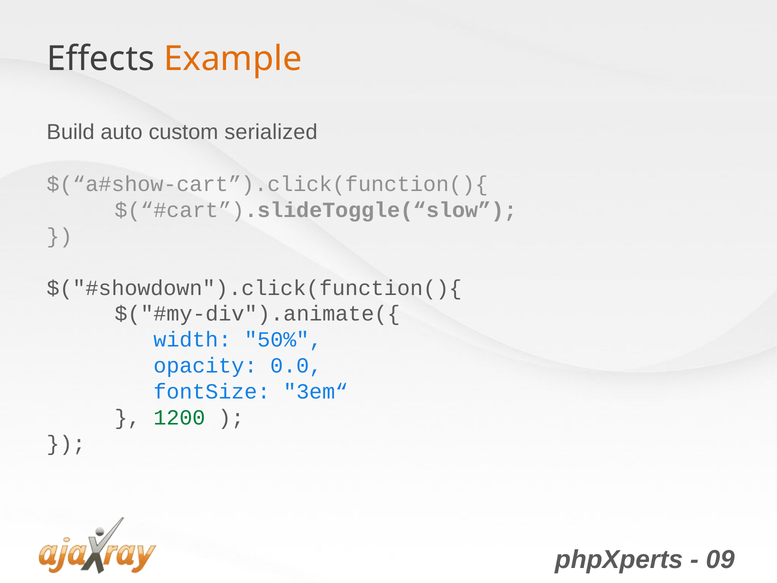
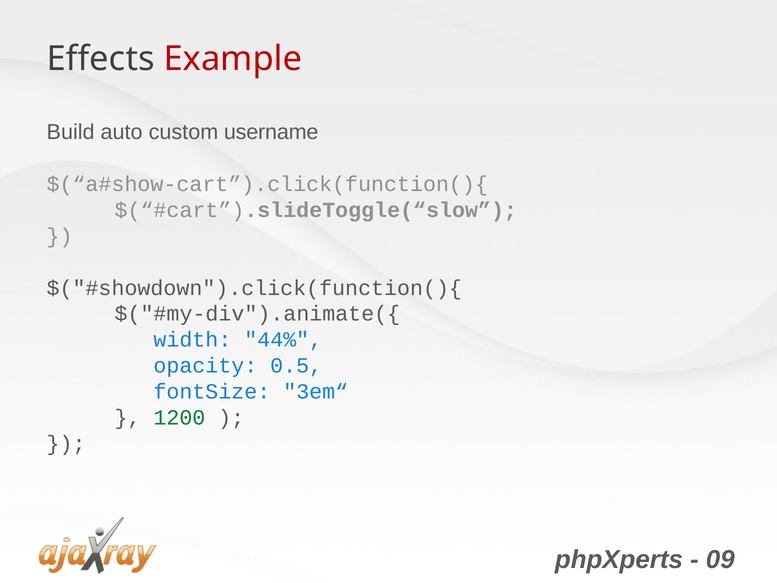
Example colour: orange -> red
serialized: serialized -> username
50%: 50% -> 44%
0.0: 0.0 -> 0.5
